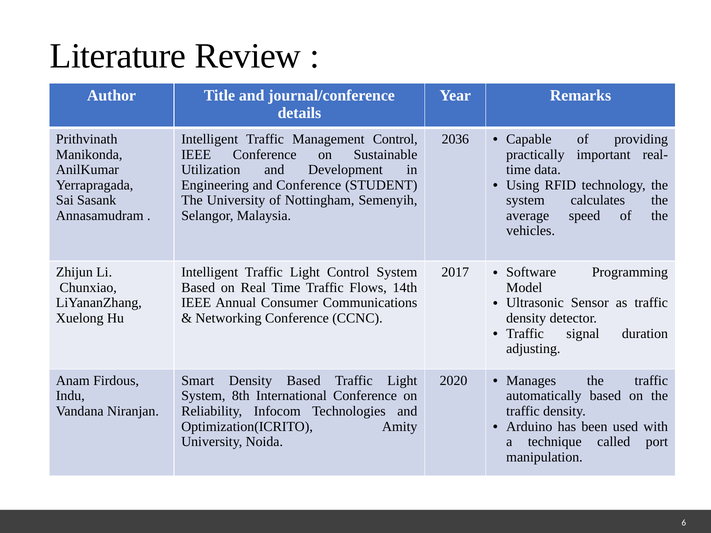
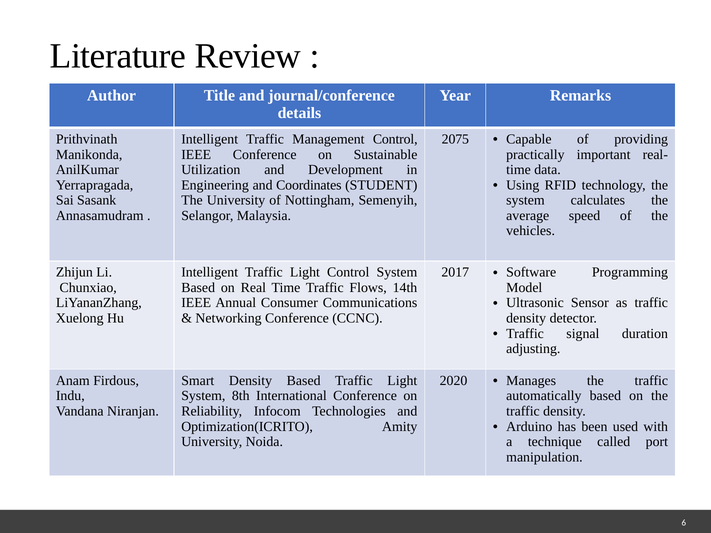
2036: 2036 -> 2075
and Conference: Conference -> Coordinates
